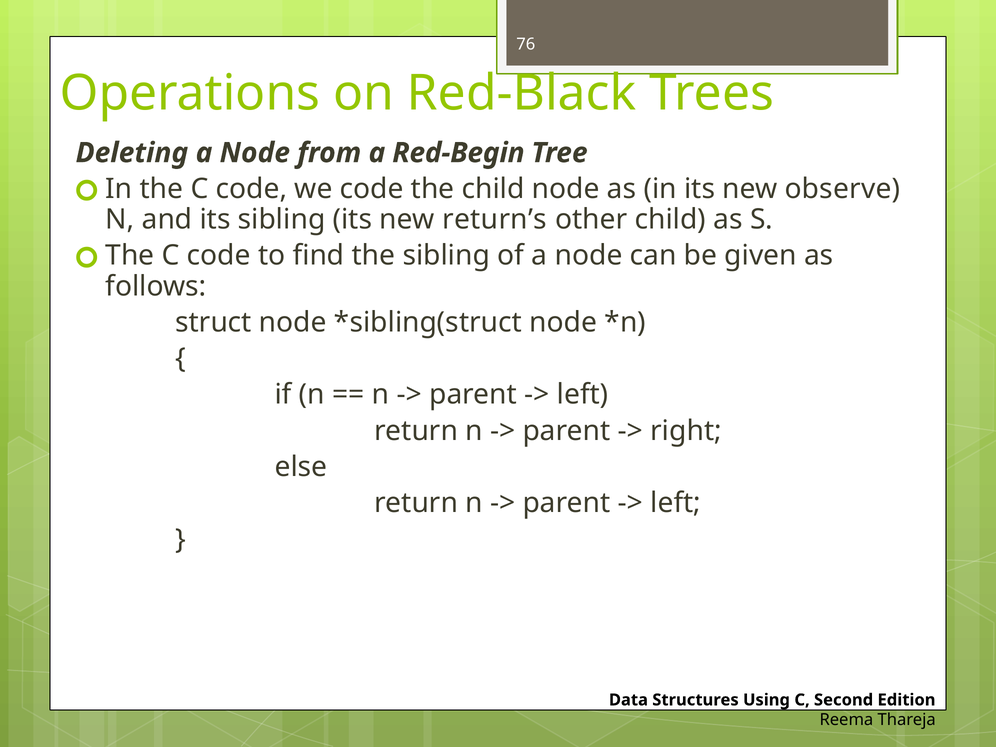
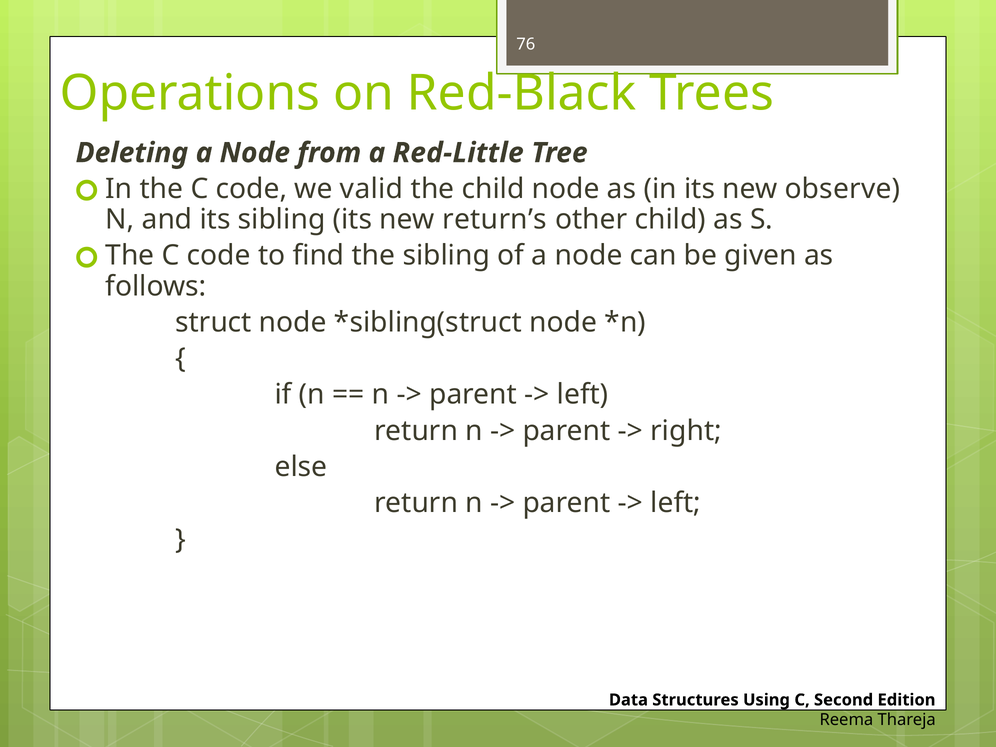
Red-Begin: Red-Begin -> Red-Little
we code: code -> valid
